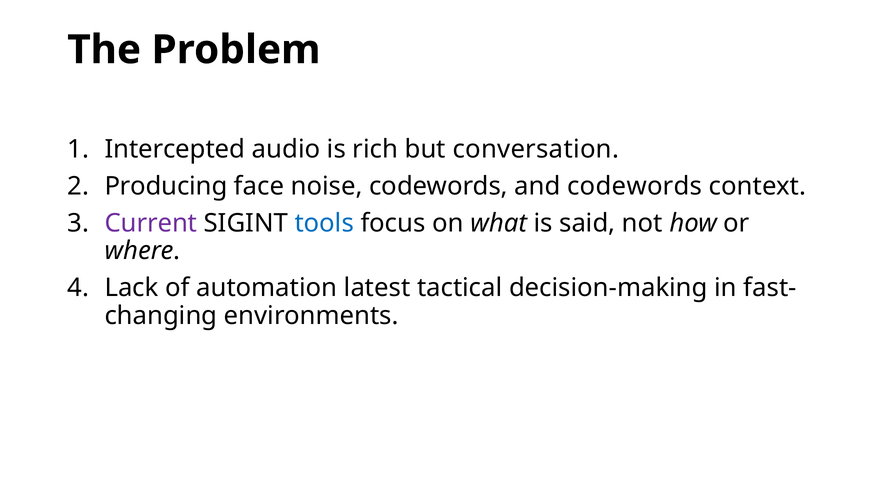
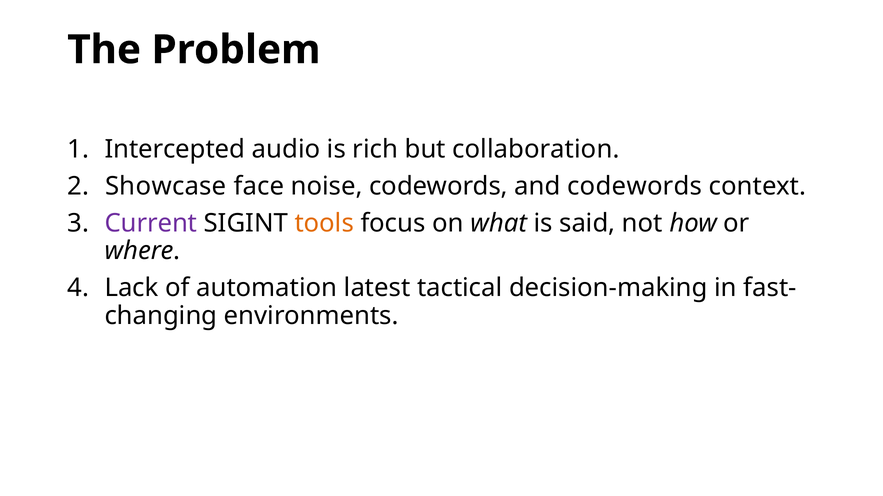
conversation: conversation -> collaboration
Producing: Producing -> Showcase
tools colour: blue -> orange
